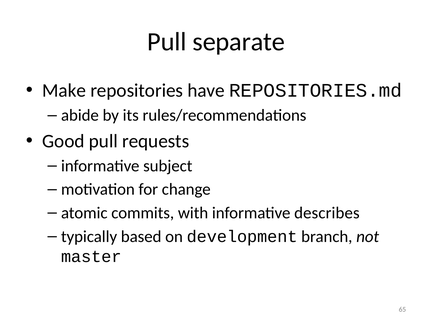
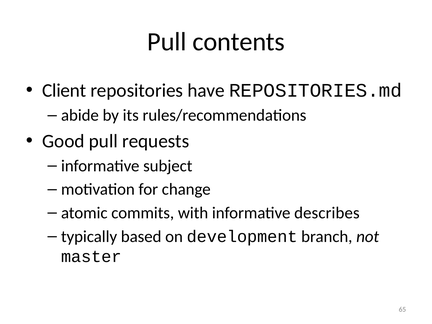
separate: separate -> contents
Make: Make -> Client
